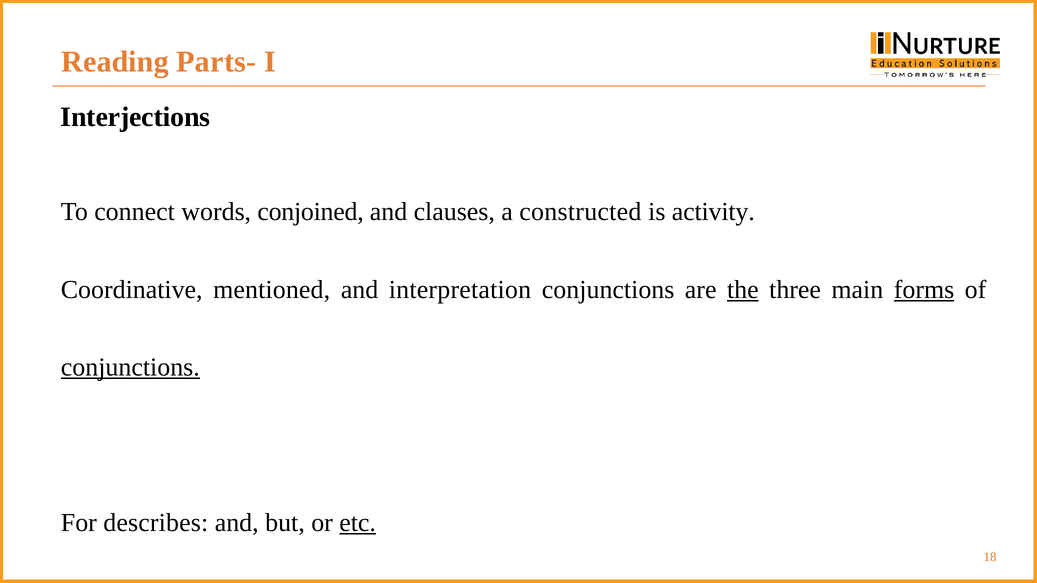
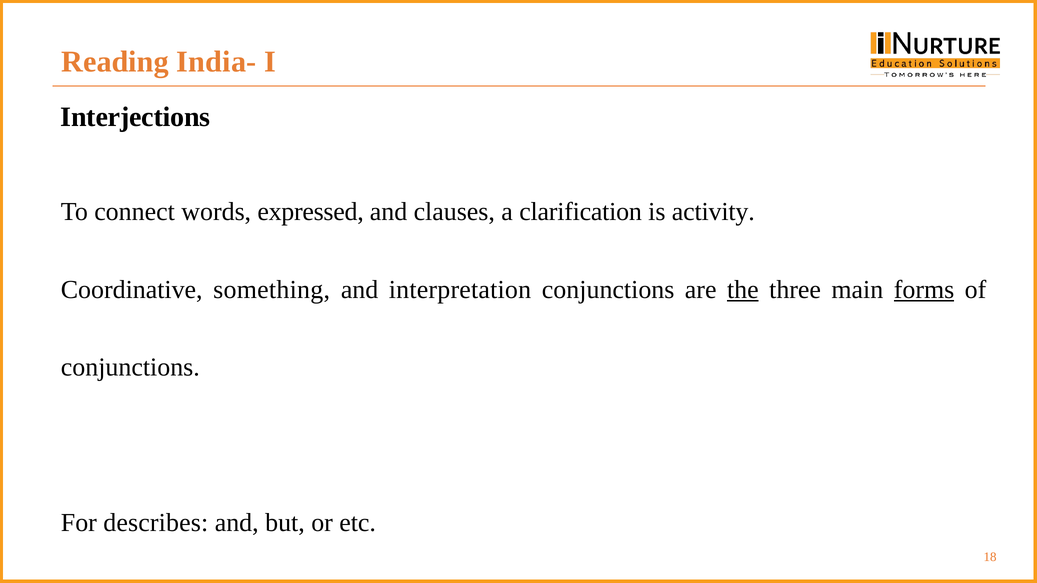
Parts-: Parts- -> India-
conjoined: conjoined -> expressed
constructed: constructed -> clarification
mentioned: mentioned -> something
conjunctions at (130, 367) underline: present -> none
etc underline: present -> none
